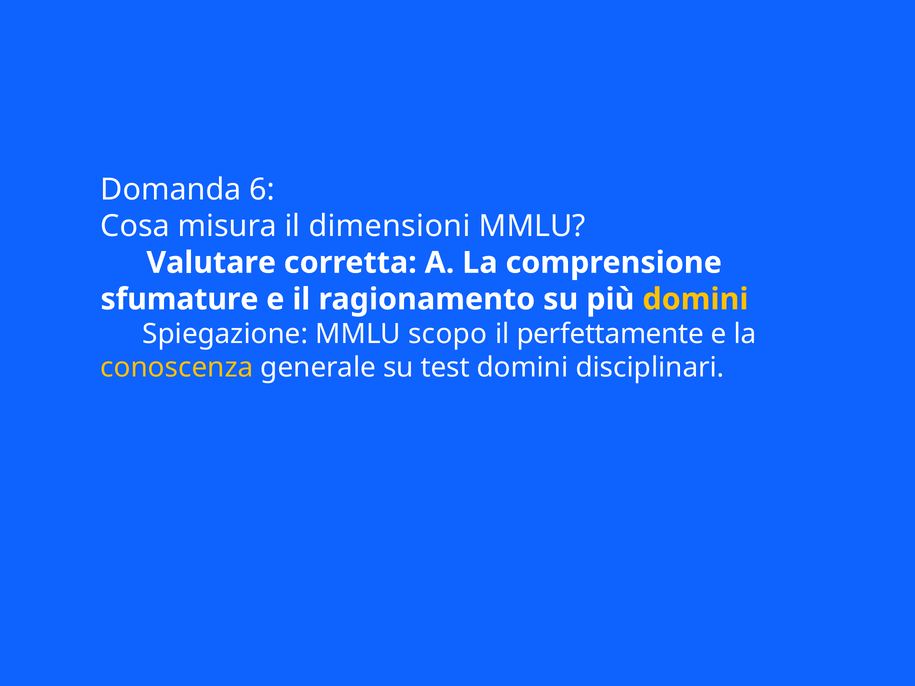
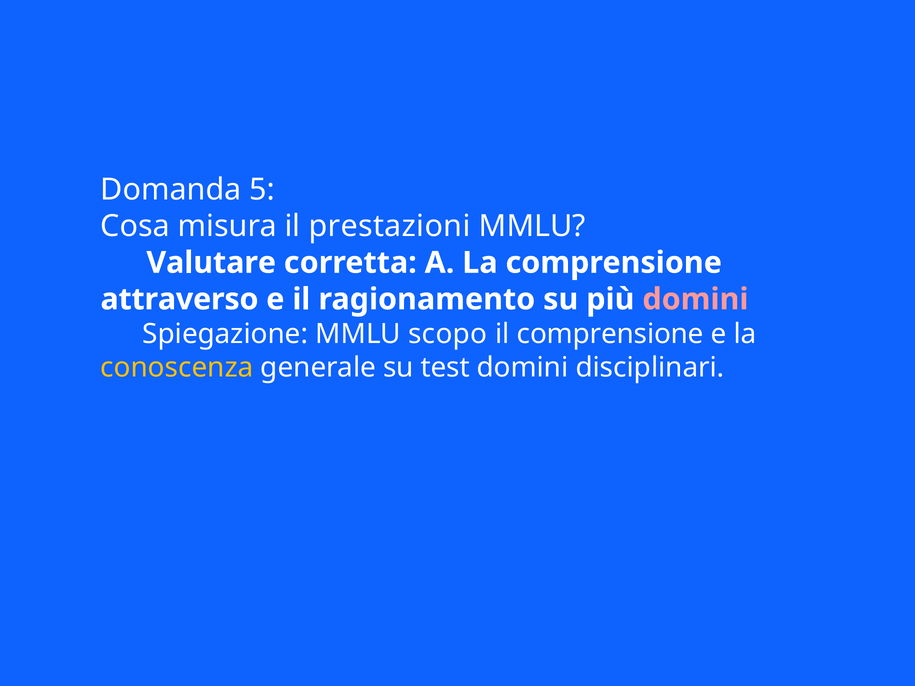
6: 6 -> 5
dimensioni: dimensioni -> prestazioni
sfumature: sfumature -> attraverso
domini at (695, 299) colour: yellow -> pink
il perfettamente: perfettamente -> comprensione
